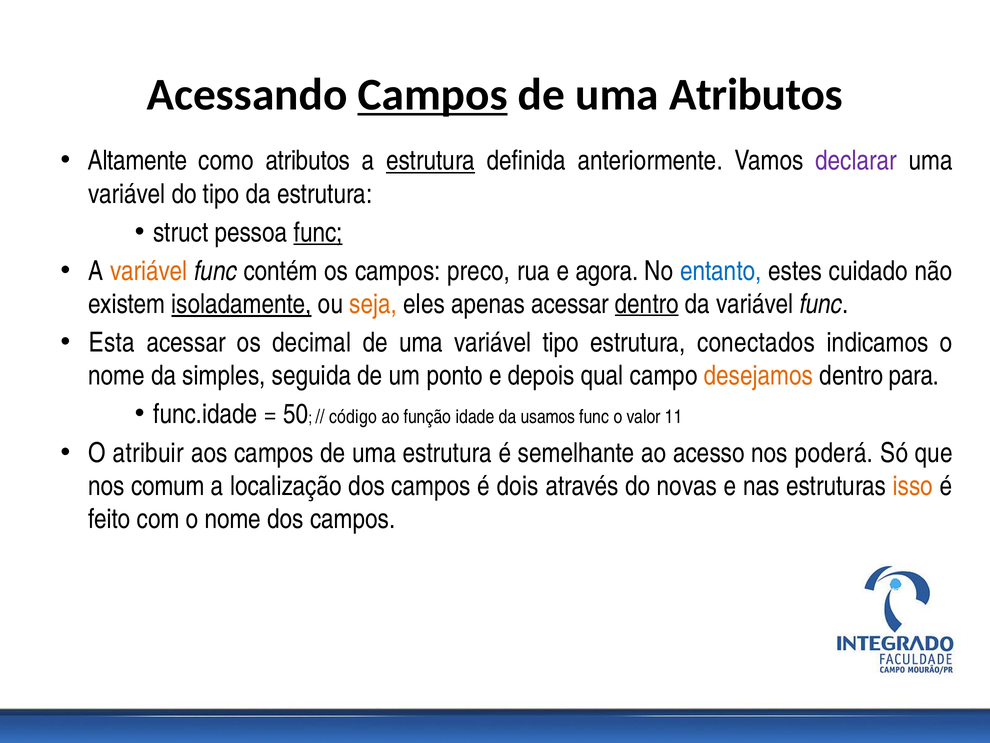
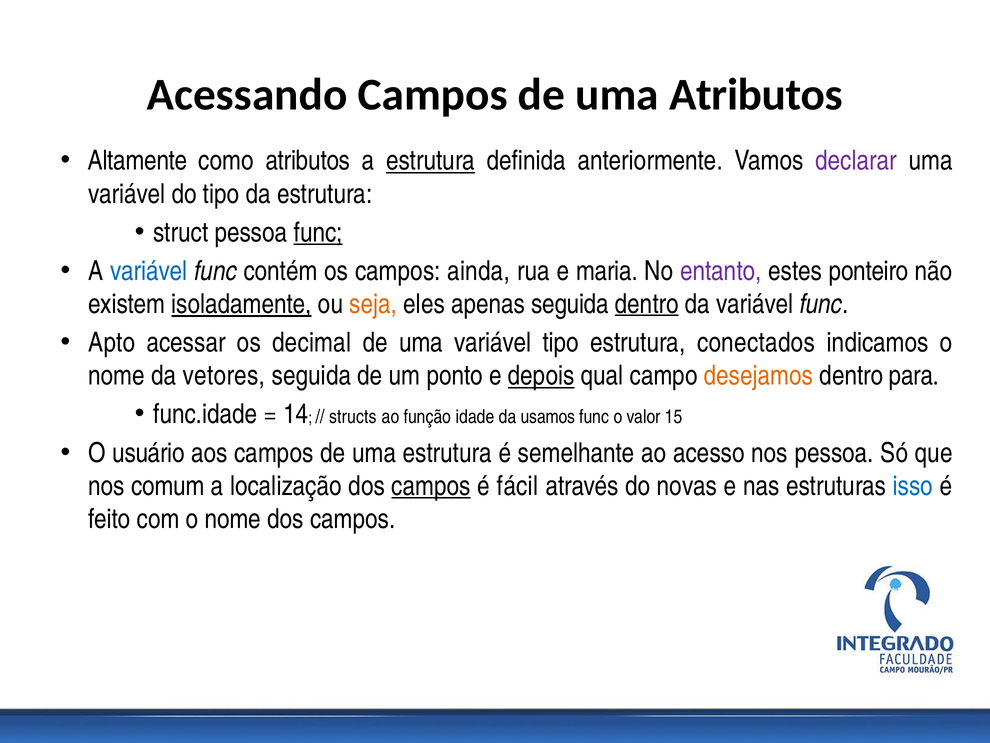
Campos at (433, 95) underline: present -> none
variável at (149, 271) colour: orange -> blue
preco: preco -> ainda
agora: agora -> maria
entanto colour: blue -> purple
cuidado: cuidado -> ponteiro
apenas acessar: acessar -> seguida
Esta: Esta -> Apto
simples: simples -> vetores
depois underline: none -> present
50: 50 -> 14
código: código -> structs
11: 11 -> 15
atribuir: atribuir -> usuário
nos poderá: poderá -> pessoa
campos at (431, 486) underline: none -> present
dois: dois -> fácil
isso colour: orange -> blue
